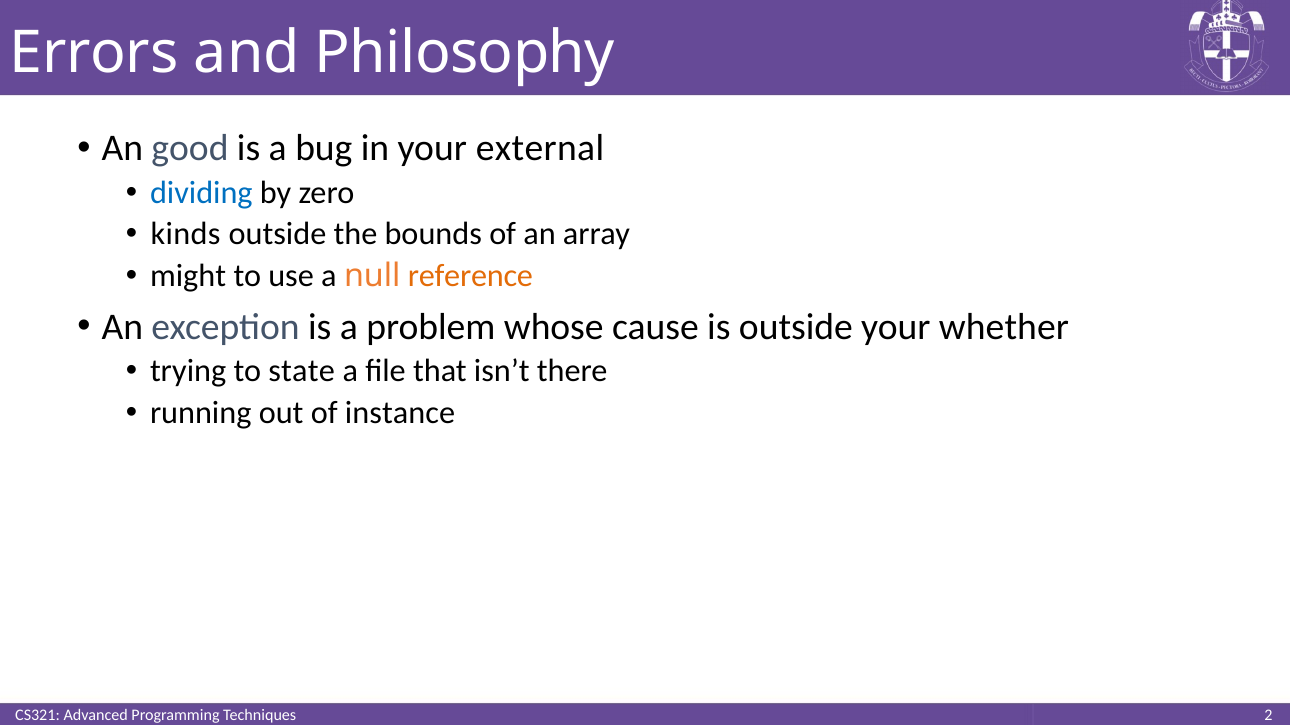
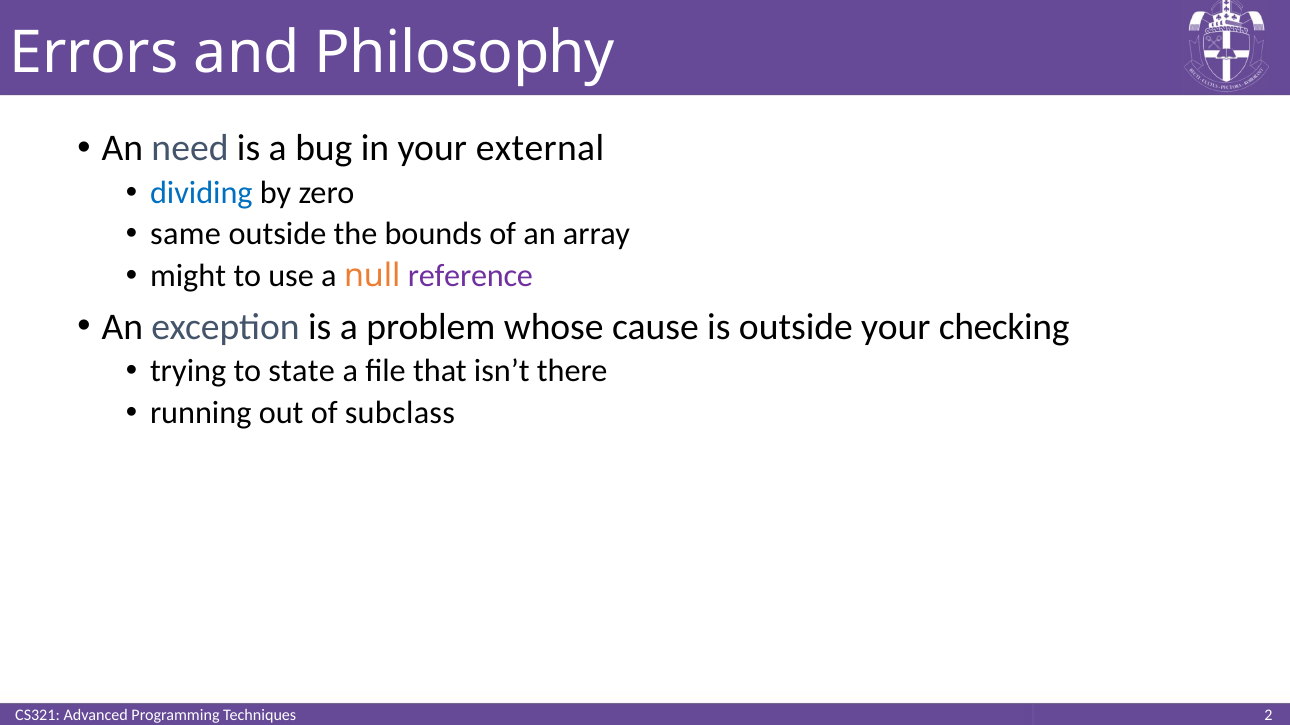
good: good -> need
kinds: kinds -> same
reference colour: orange -> purple
whether: whether -> checking
instance: instance -> subclass
